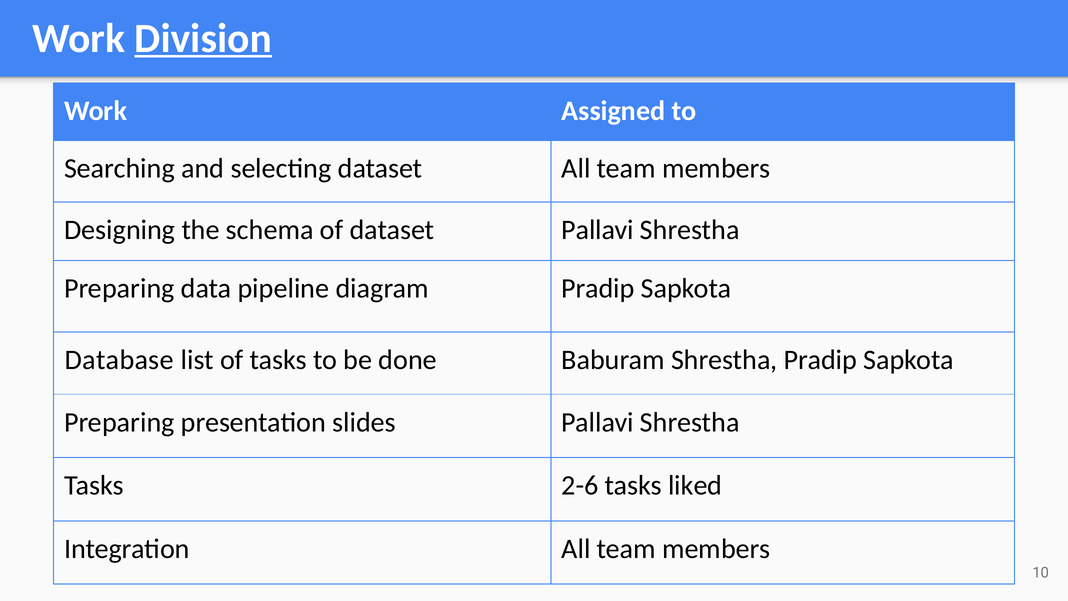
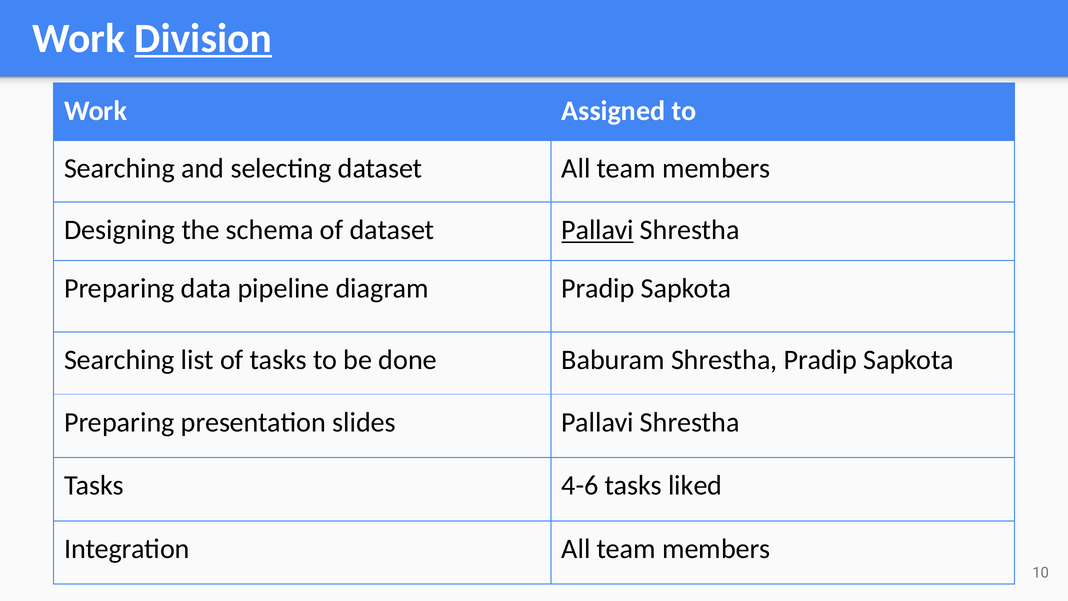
Pallavi at (598, 230) underline: none -> present
Database at (119, 360): Database -> Searching
2-6: 2-6 -> 4-6
